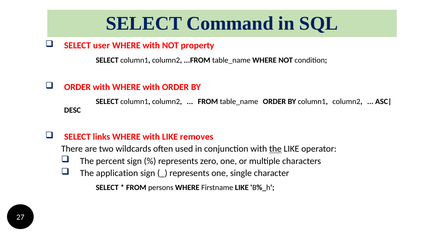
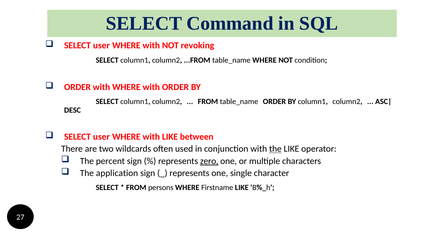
property: property -> revoking
links at (101, 137): links -> user
removes: removes -> between
zero underline: none -> present
